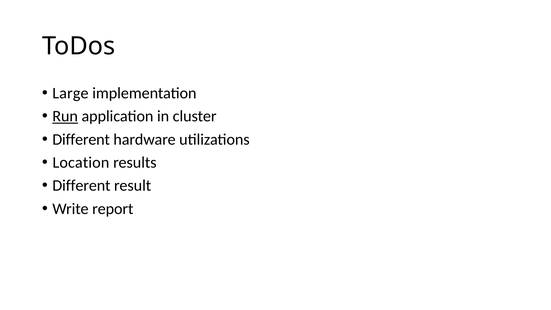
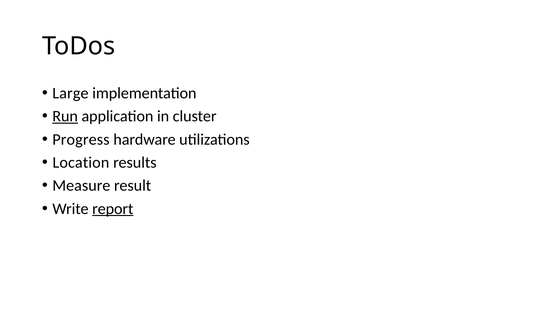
Different at (81, 139): Different -> Progress
Different at (81, 186): Different -> Measure
report underline: none -> present
